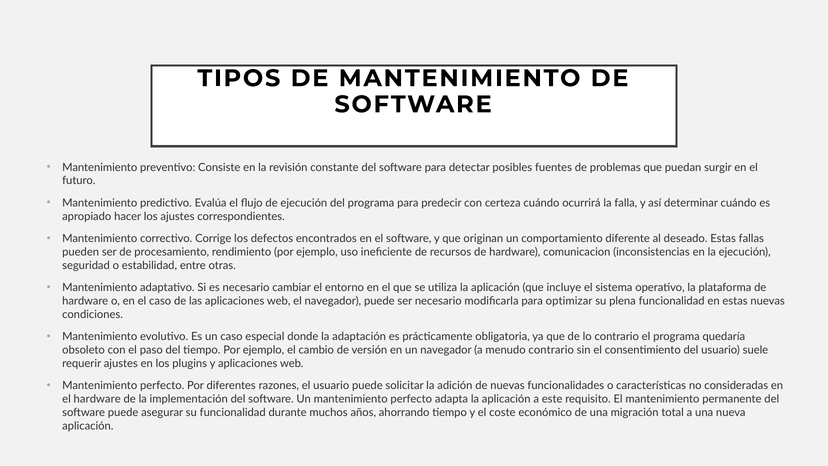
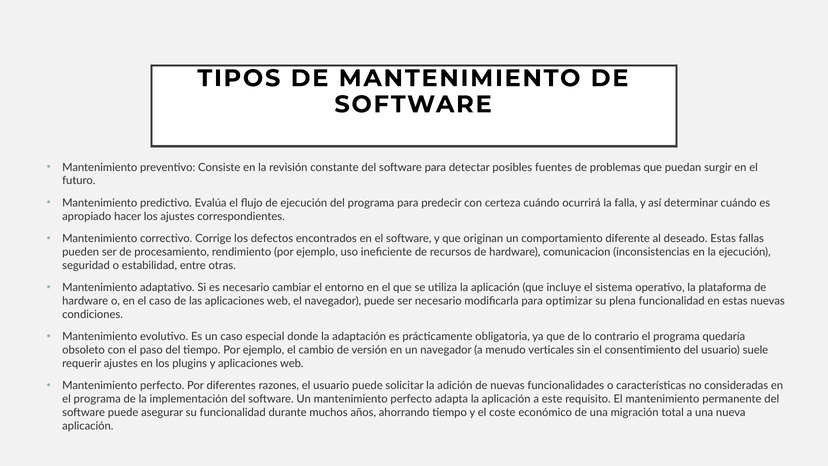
menudo contrario: contrario -> verticales
hardware at (97, 399): hardware -> programa
